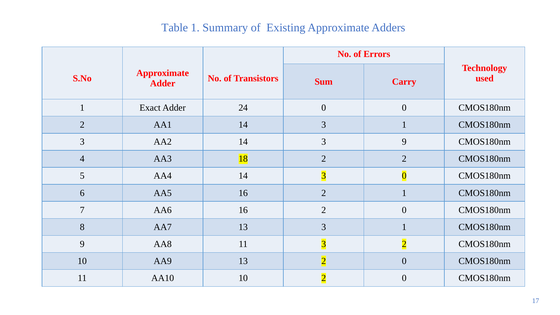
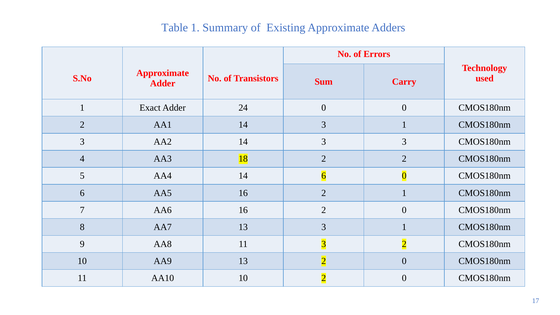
3 9: 9 -> 3
AA4 14 3: 3 -> 6
